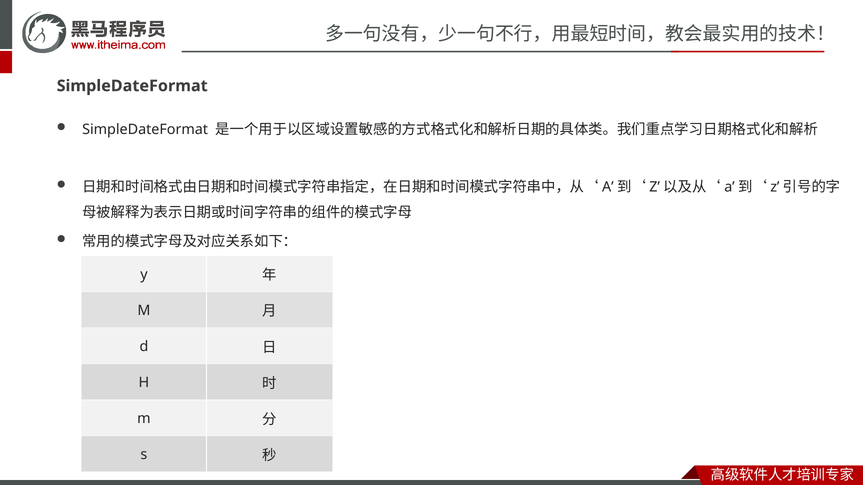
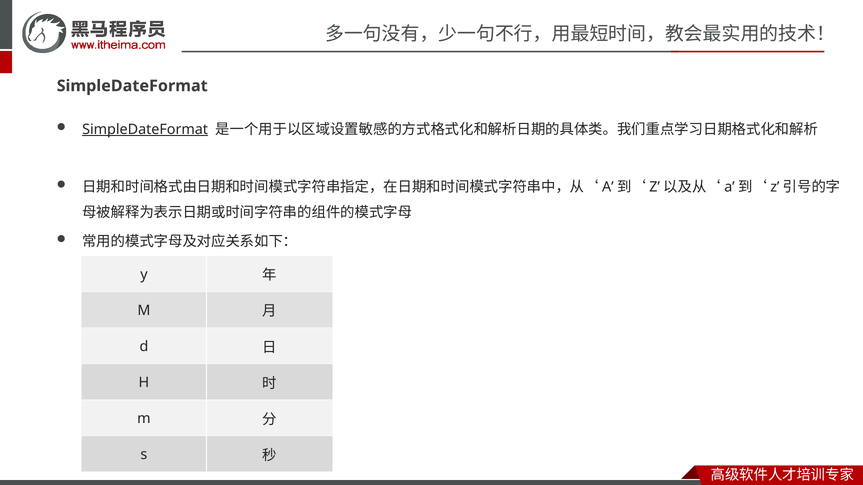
SimpleDateFormat at (145, 130) underline: none -> present
